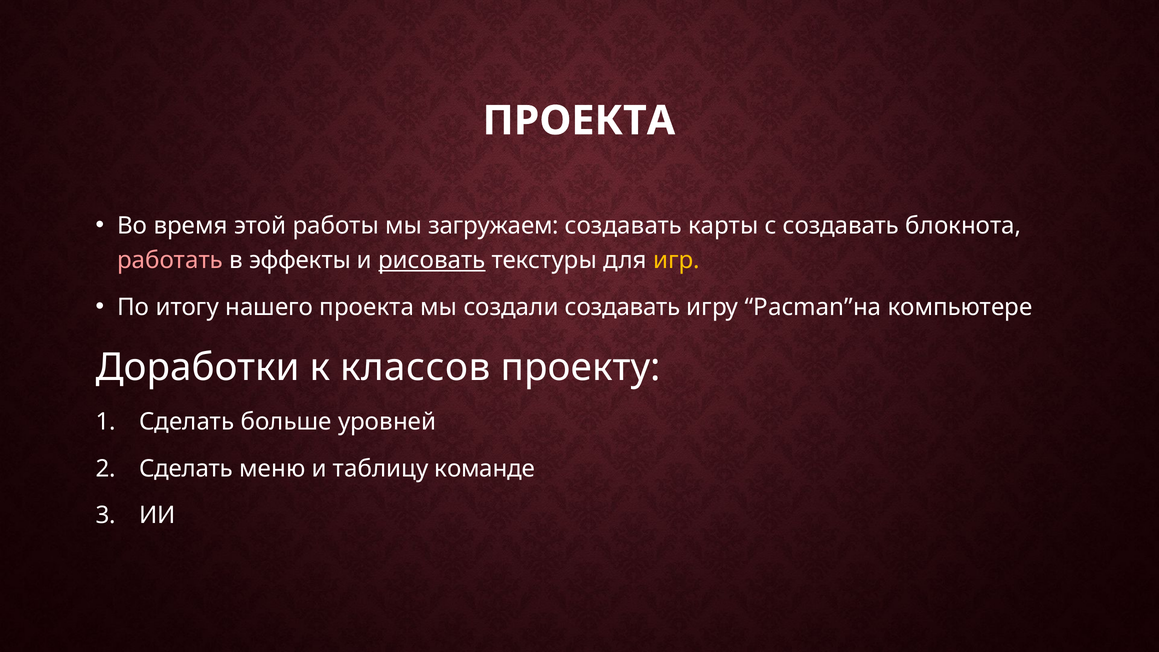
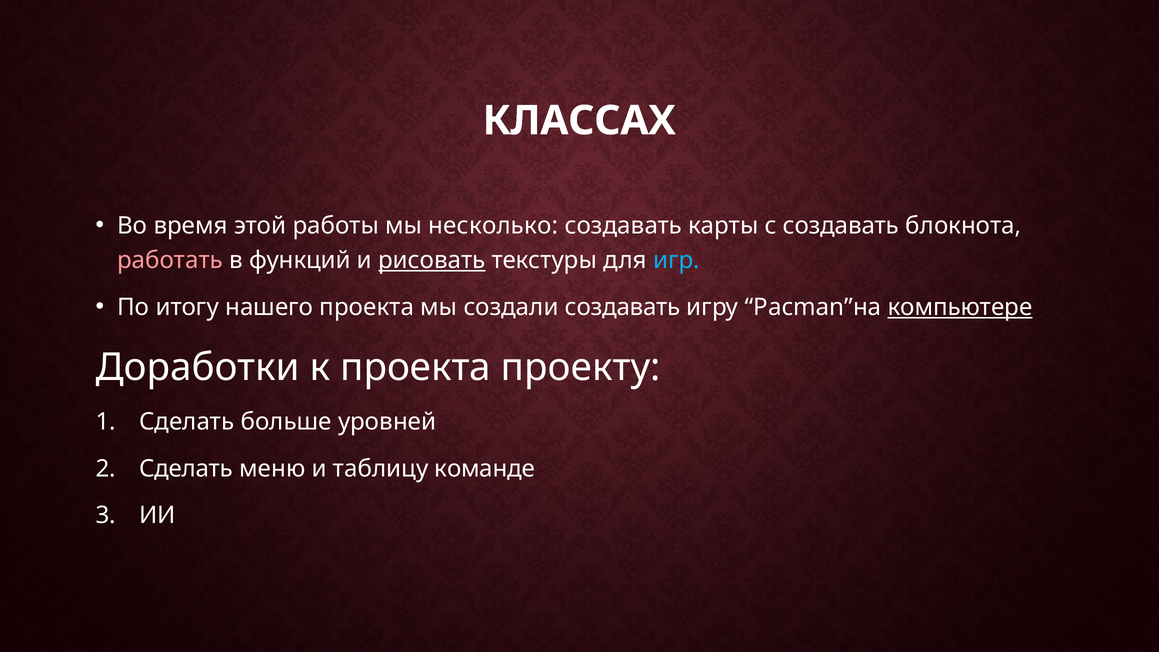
ПРОЕКТА at (579, 121): ПРОЕКТА -> КЛАССАХ
загружаем: загружаем -> несколько
эффекты: эффекты -> функций
игр colour: yellow -> light blue
компьютере underline: none -> present
к классов: классов -> проекта
